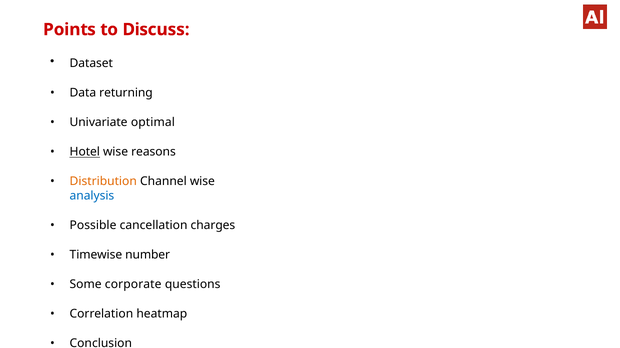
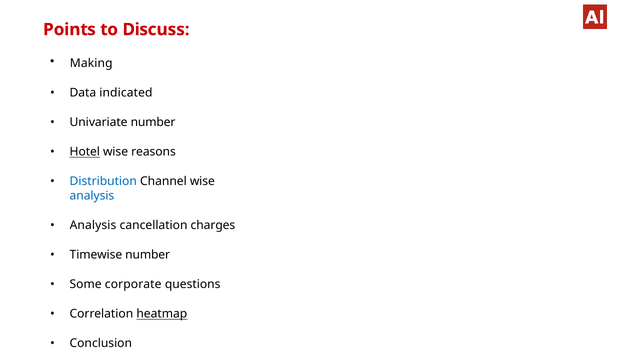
Dataset: Dataset -> Making
returning: returning -> indicated
Univariate optimal: optimal -> number
Distribution colour: orange -> blue
Possible at (93, 226): Possible -> Analysis
heatmap underline: none -> present
